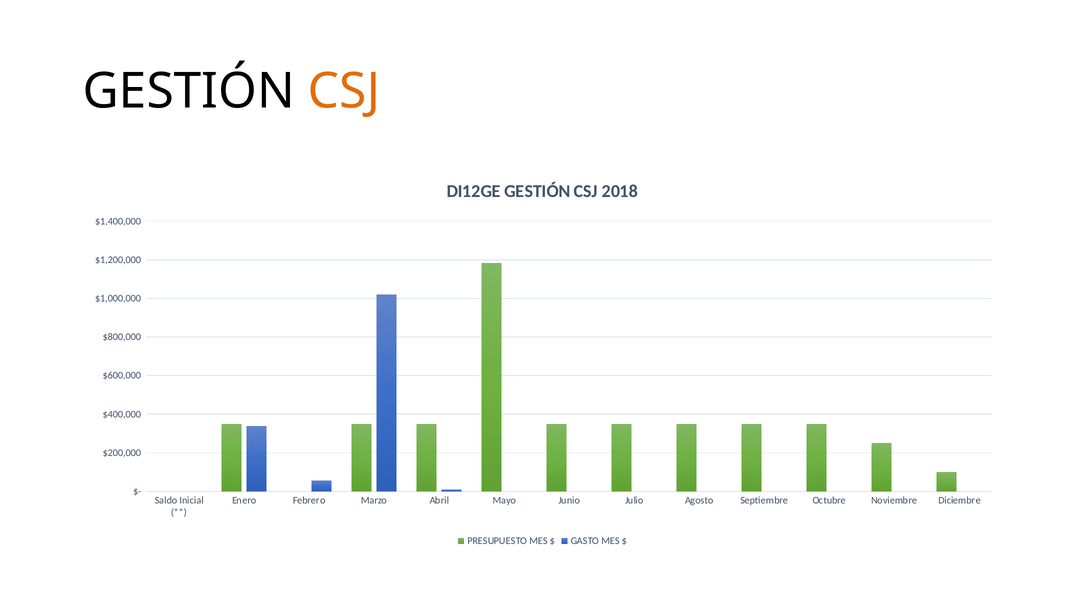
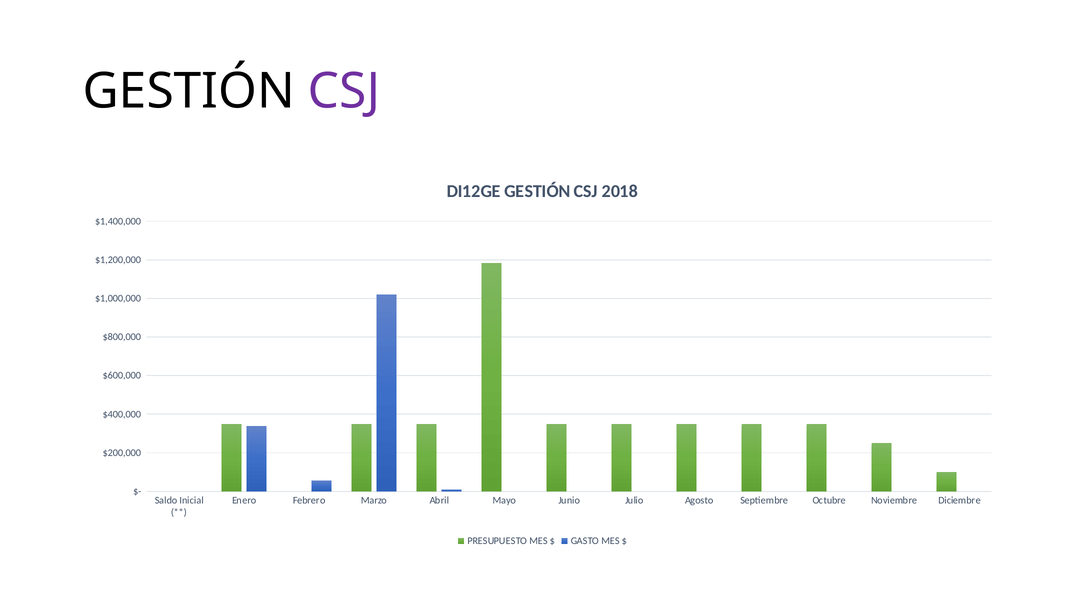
CSJ at (344, 91) colour: orange -> purple
